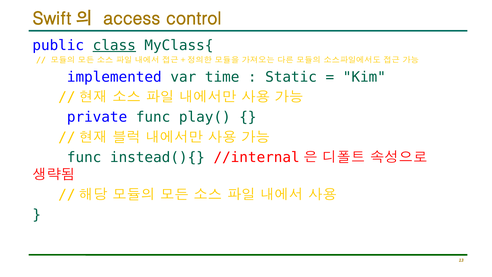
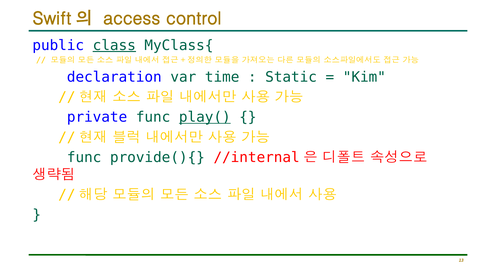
implemented: implemented -> declaration
play( underline: none -> present
instead(){: instead(){ -> provide(){
